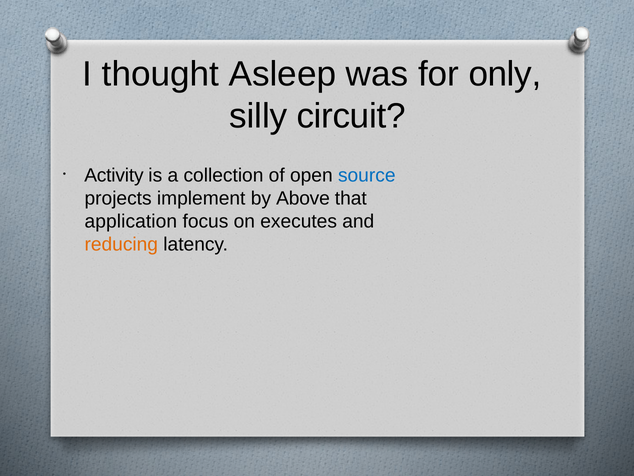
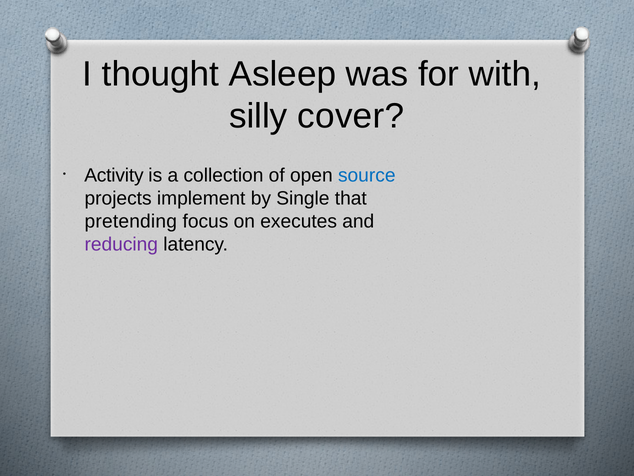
only: only -> with
circuit: circuit -> cover
Above: Above -> Single
application: application -> pretending
reducing colour: orange -> purple
